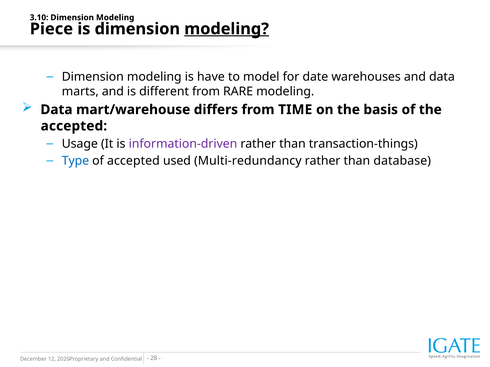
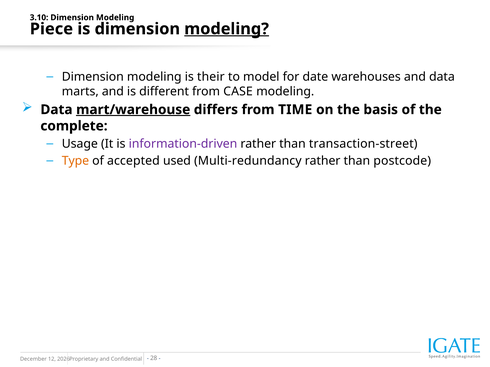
have: have -> their
RARE: RARE -> CASE
mart/warehouse underline: none -> present
accepted at (74, 126): accepted -> complete
transaction-things: transaction-things -> transaction-street
Type colour: blue -> orange
database: database -> postcode
